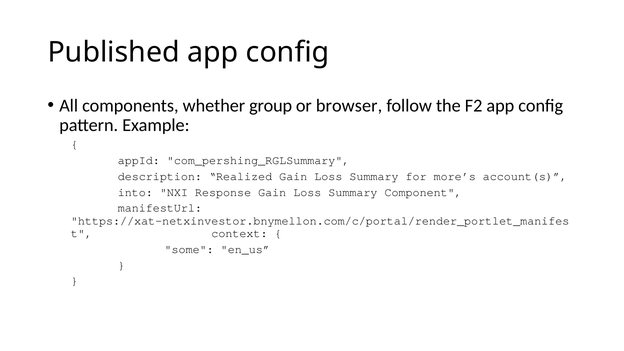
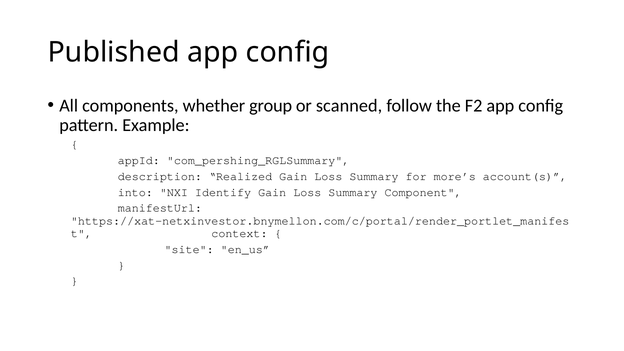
browser: browser -> scanned
Response: Response -> Identify
some: some -> site
